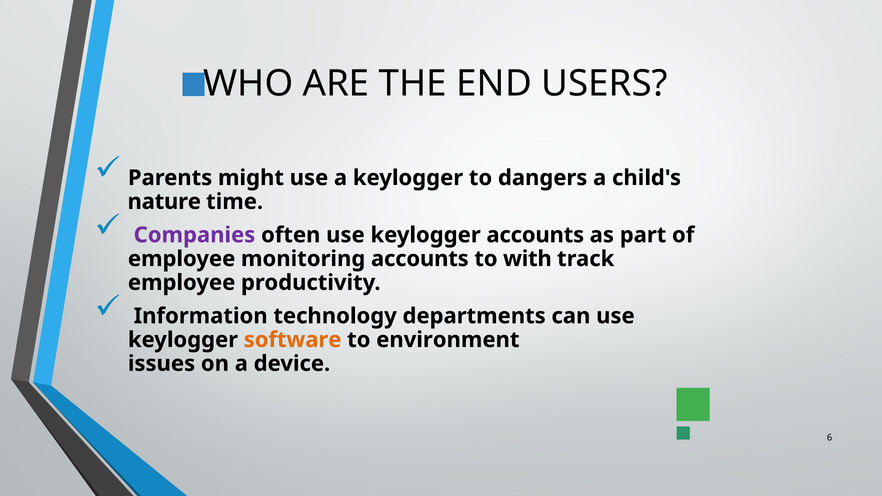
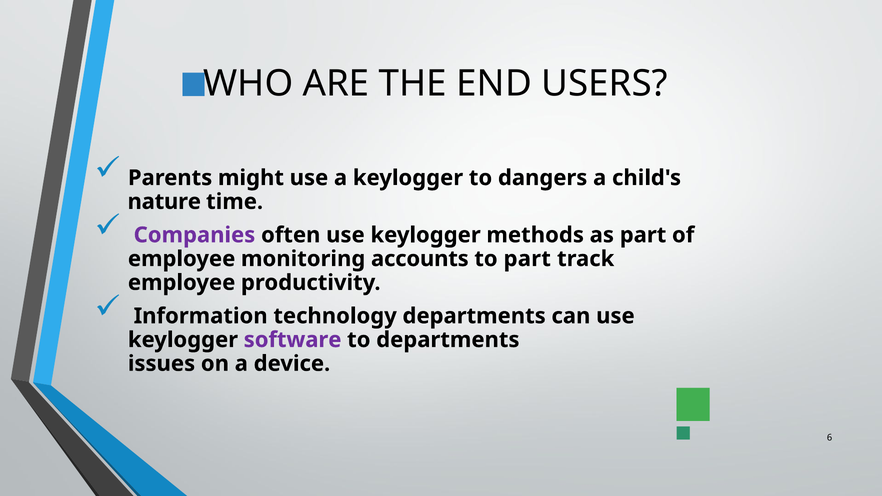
keylogger accounts: accounts -> methods
to with: with -> part
software colour: orange -> purple
to environment: environment -> departments
